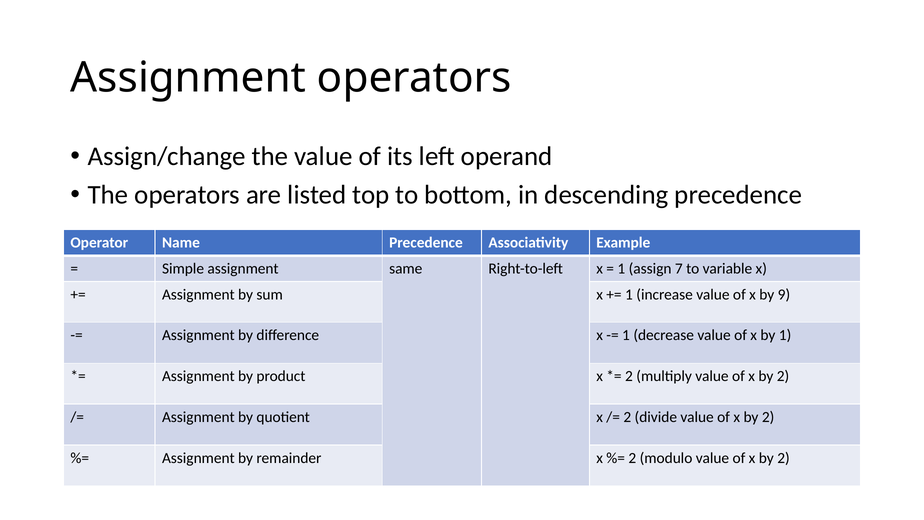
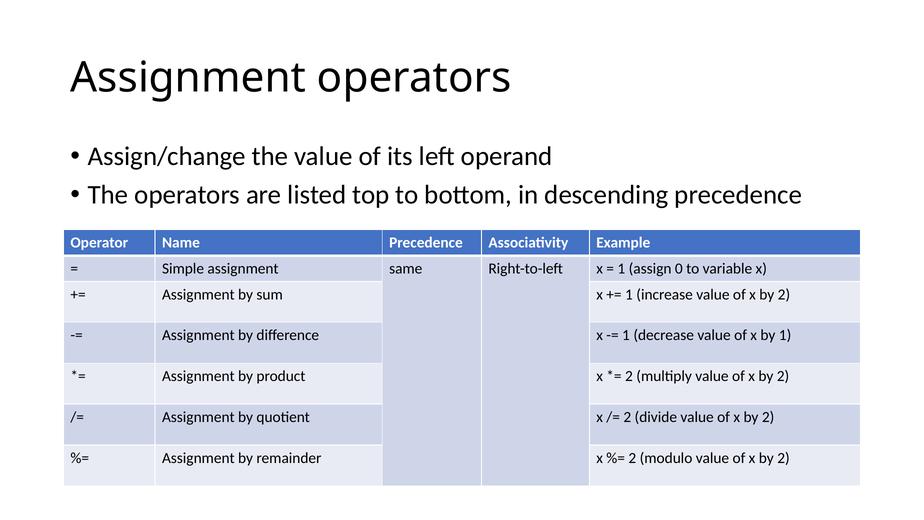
7: 7 -> 0
9 at (784, 294): 9 -> 2
